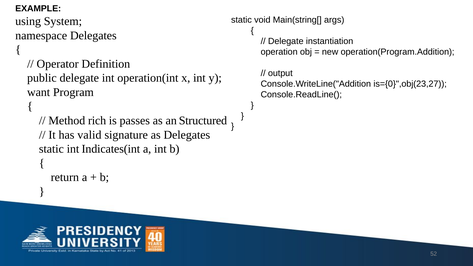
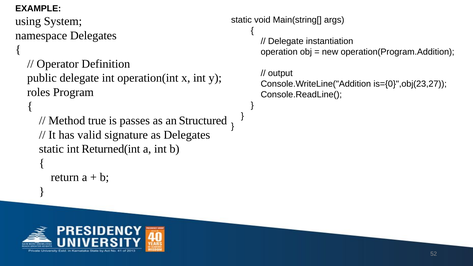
want: want -> roles
rich: rich -> true
Indicates(int: Indicates(int -> Returned(int
